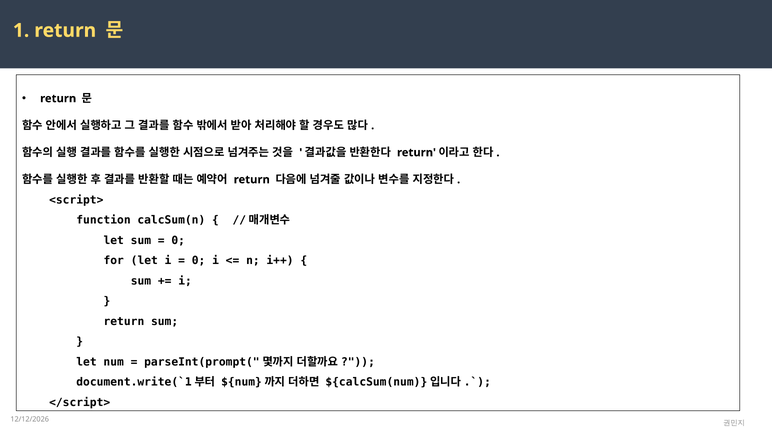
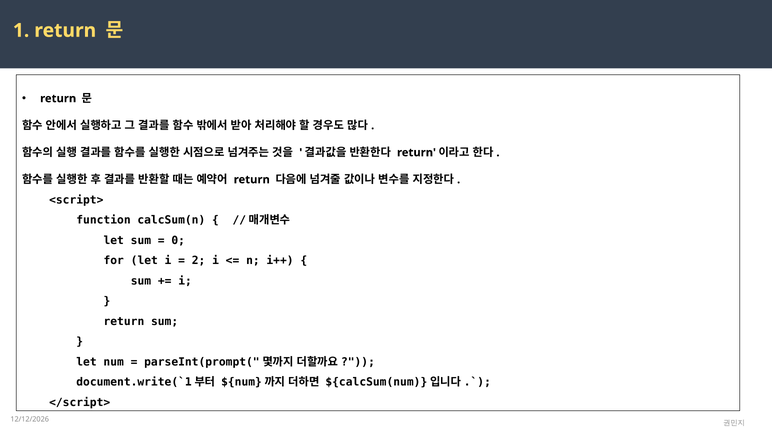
0 at (199, 261): 0 -> 2
